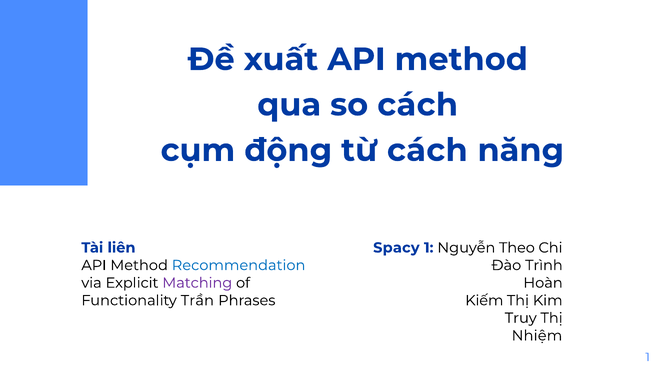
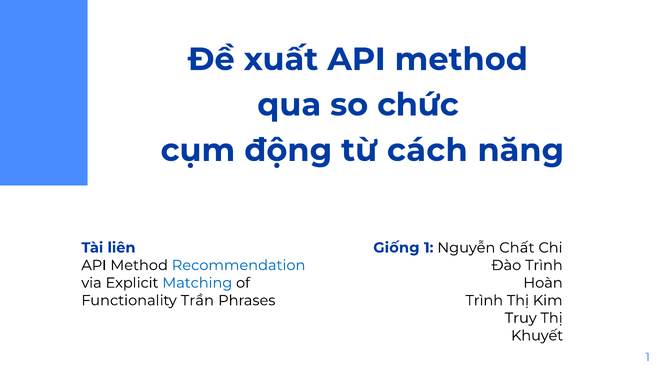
so cách: cách -> chức
Spacy: Spacy -> Giống
Theo: Theo -> Chất
Matching colour: purple -> blue
Kiếm at (484, 300): Kiếm -> Trình
Nhiệm: Nhiệm -> Khuyết
